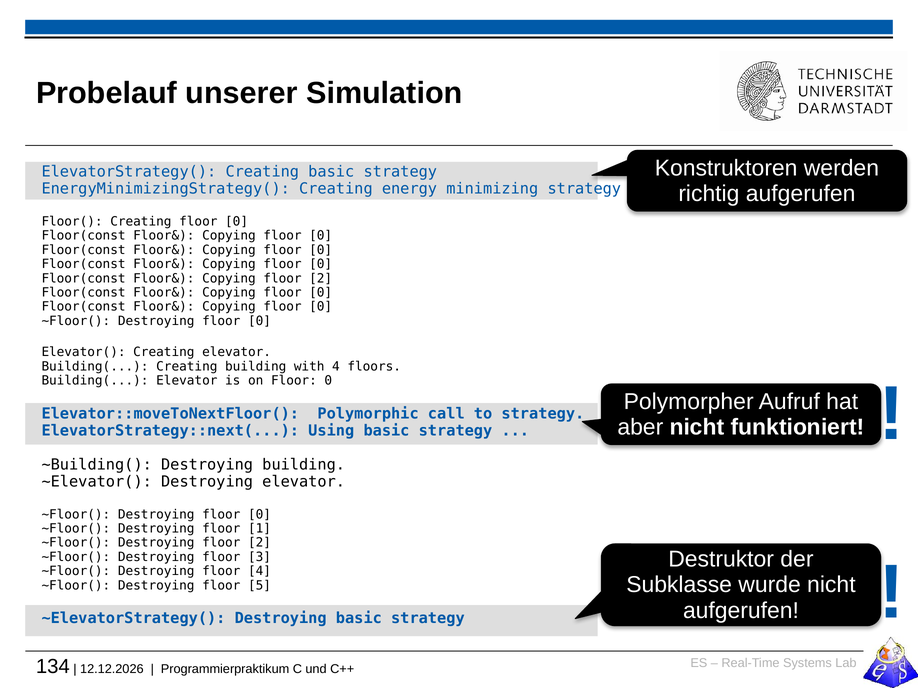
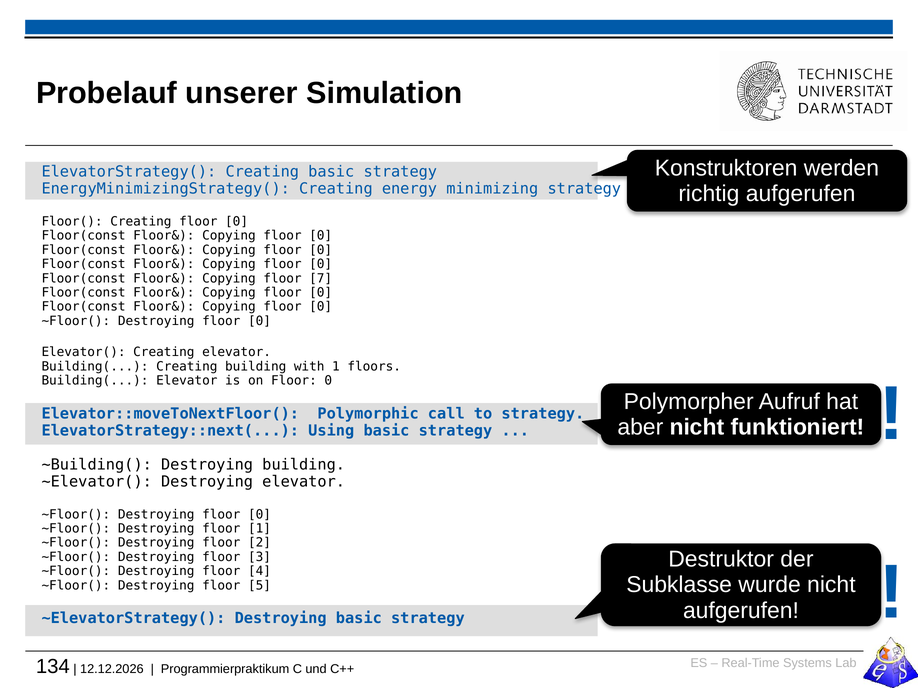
Copying floor 2: 2 -> 7
with 4: 4 -> 1
